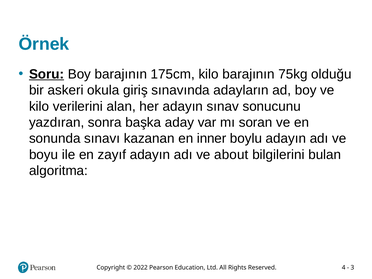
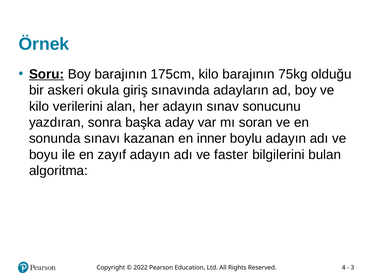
about: about -> faster
